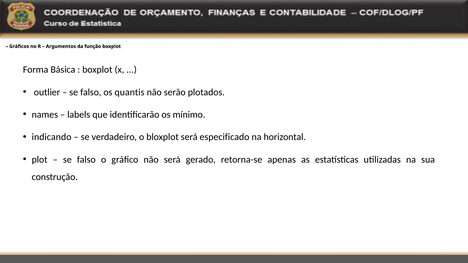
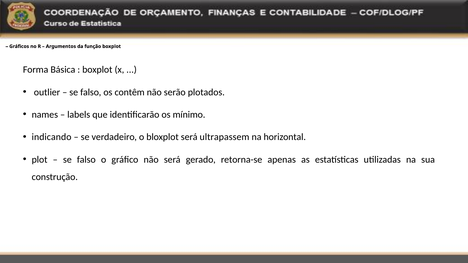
quantis: quantis -> contêm
especificado: especificado -> ultrapassem
